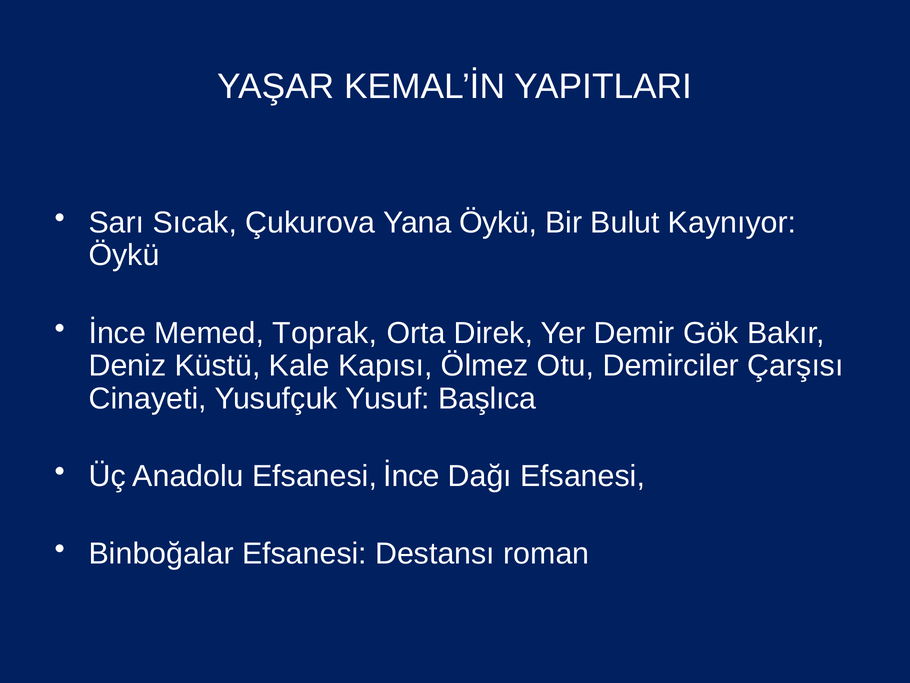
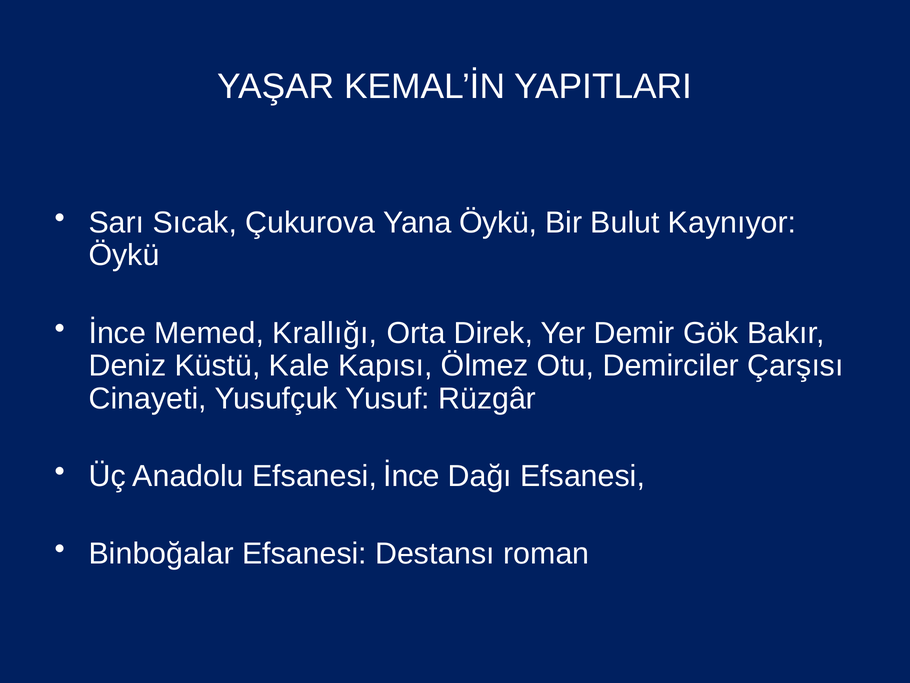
Toprak: Toprak -> Krallığı
Başlıca: Başlıca -> Rüzgâr
